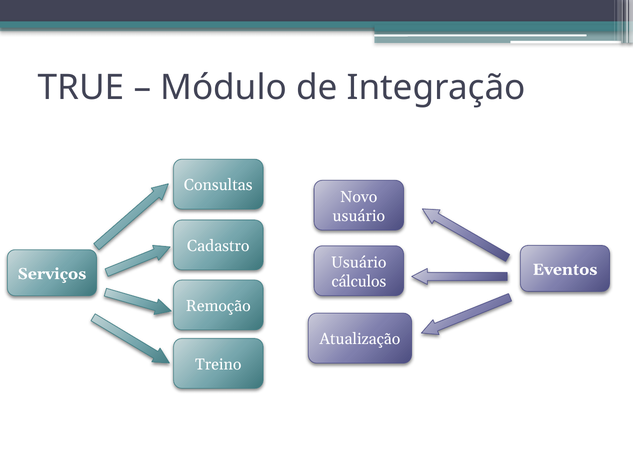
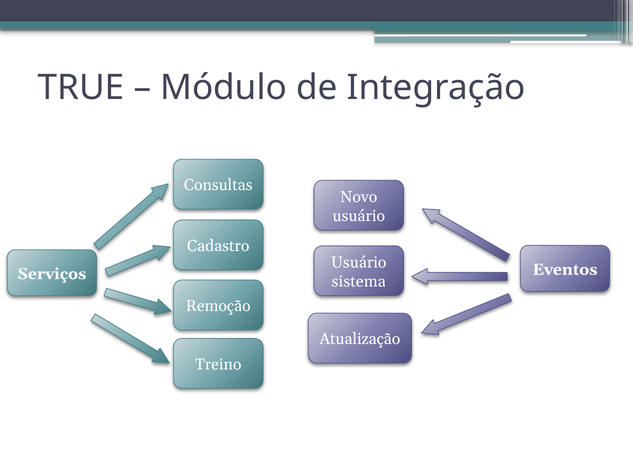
cálculos: cálculos -> sistema
